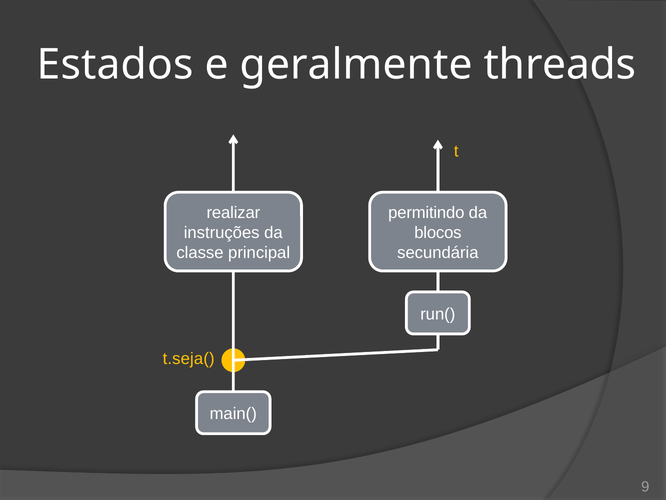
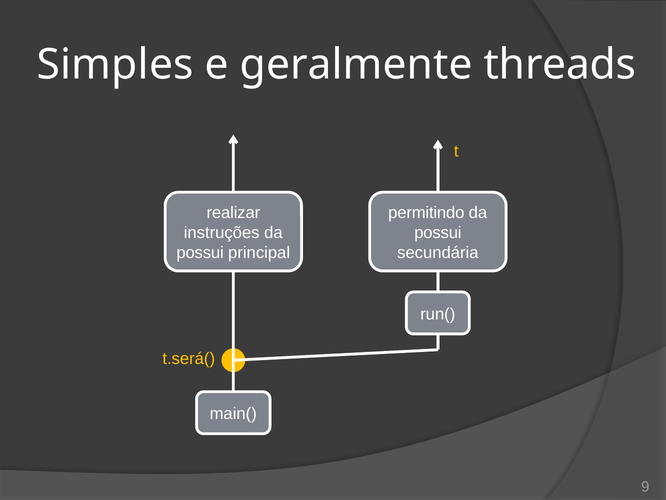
Estados: Estados -> Simples
blocos at (438, 233): blocos -> possui
classe at (200, 252): classe -> possui
t.seja(: t.seja( -> t.será(
